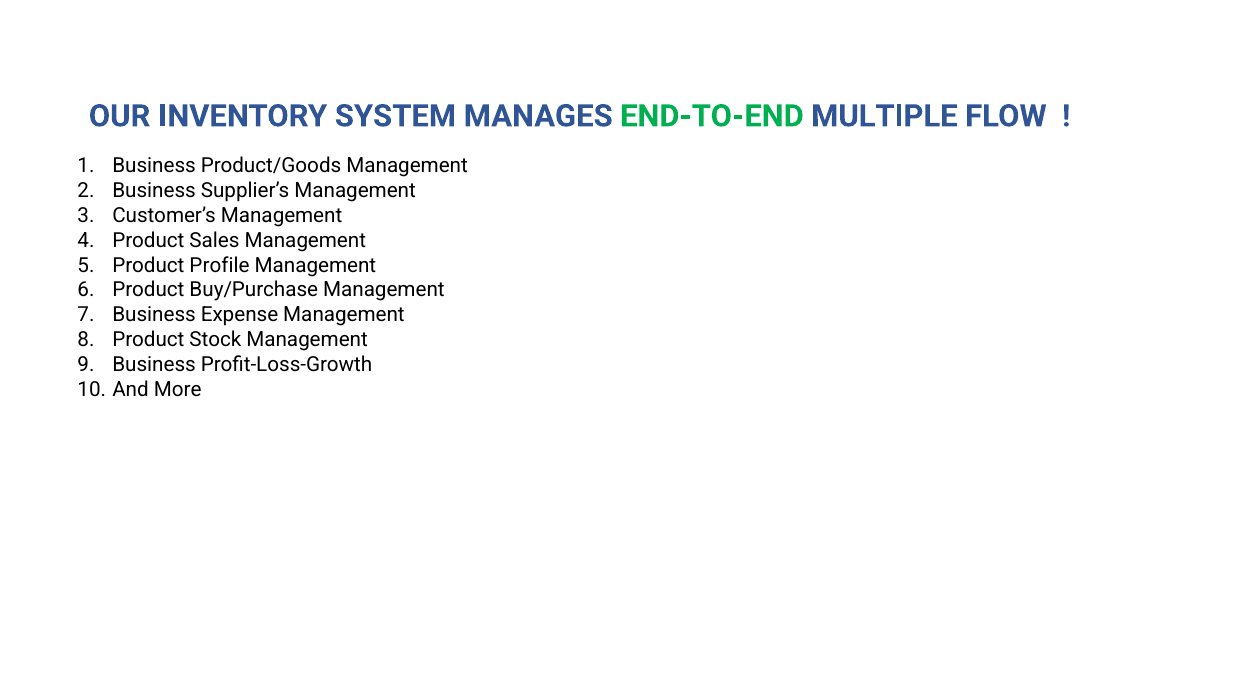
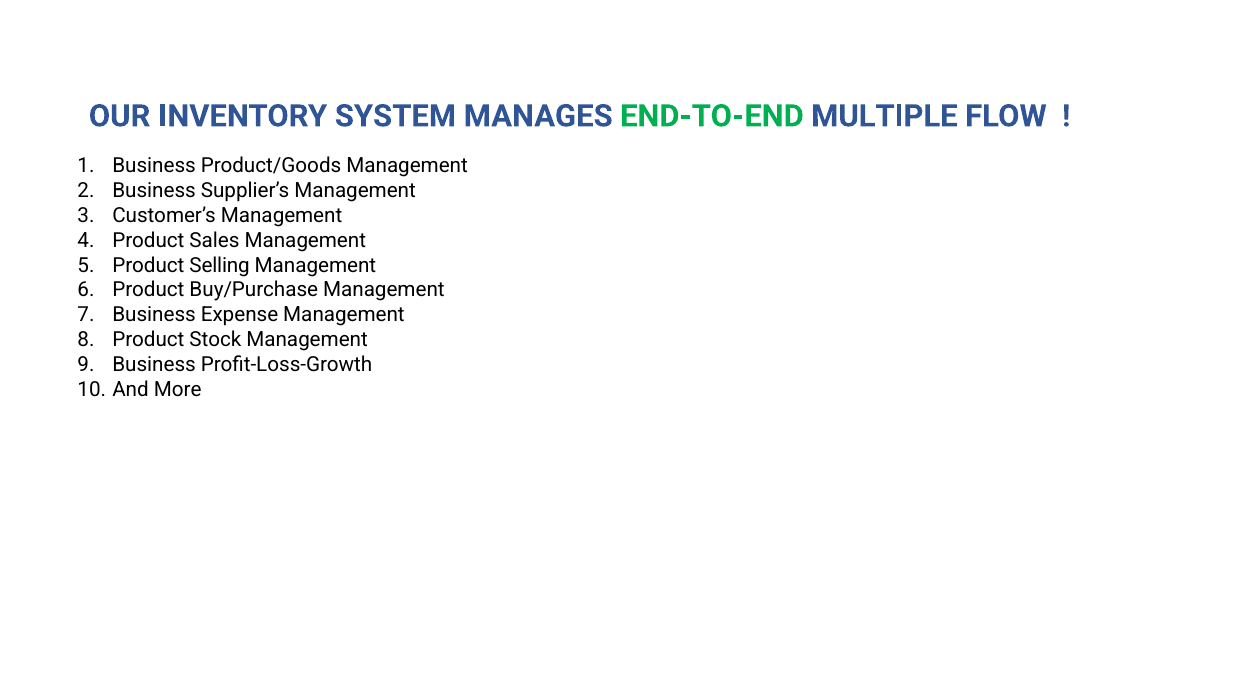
Profile: Profile -> Selling
